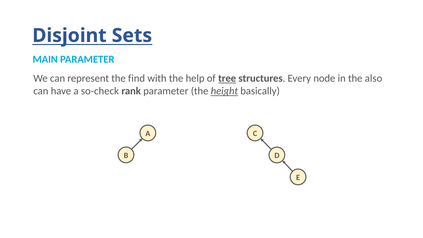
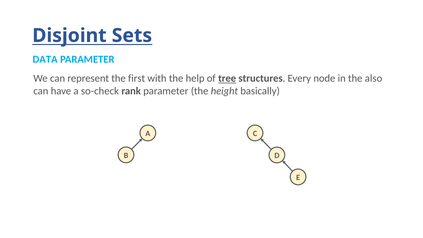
MAIN: MAIN -> DATA
find: find -> first
height underline: present -> none
